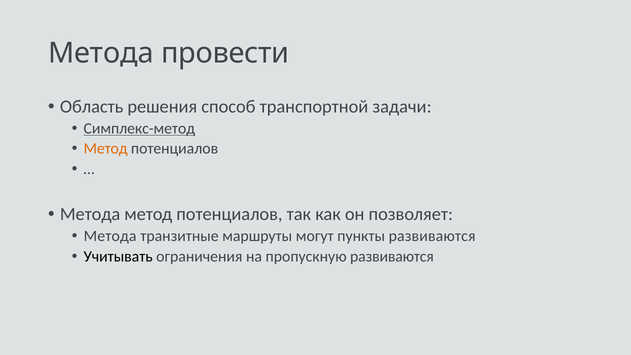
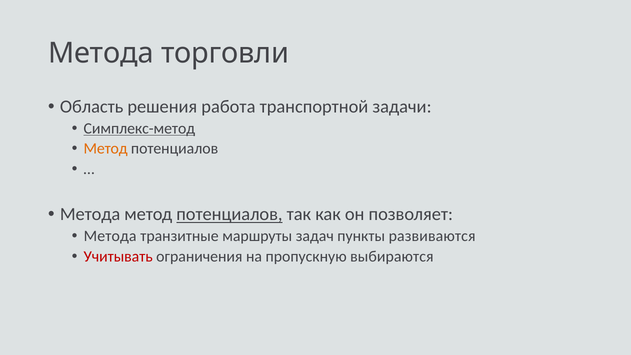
провести: провести -> торговли
способ: способ -> работа
потенциалов at (229, 214) underline: none -> present
могут: могут -> задач
Учитывать colour: black -> red
пропускную развиваются: развиваются -> выбираются
